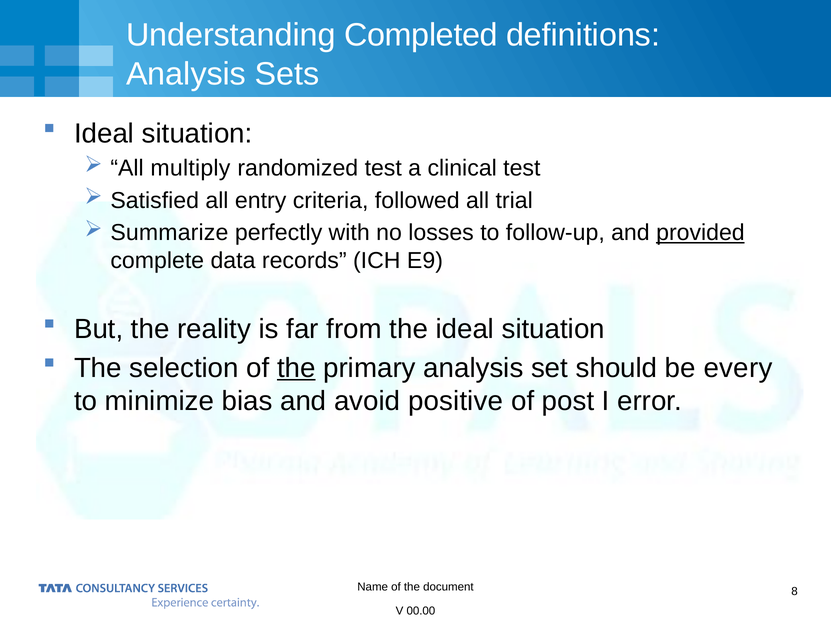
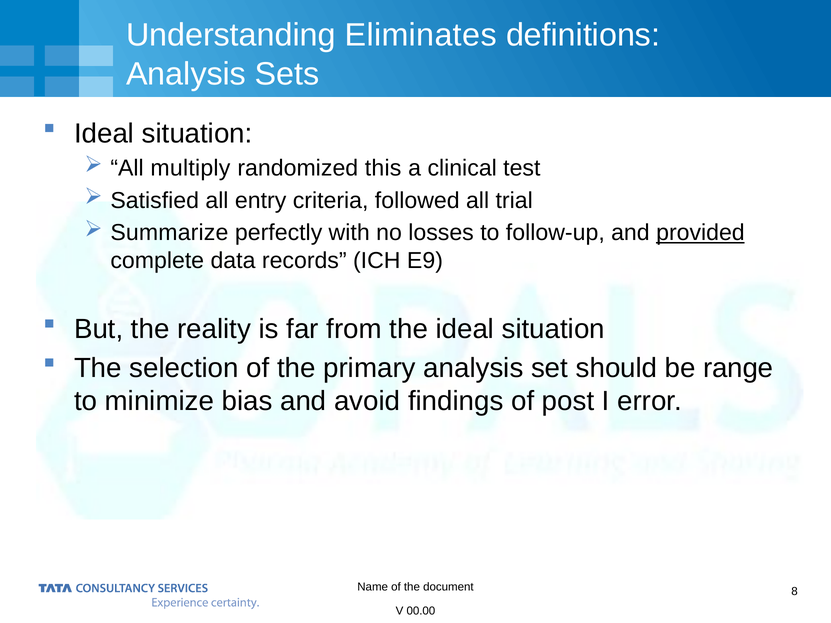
Completed: Completed -> Eliminates
randomized test: test -> this
the at (296, 368) underline: present -> none
every: every -> range
positive: positive -> findings
